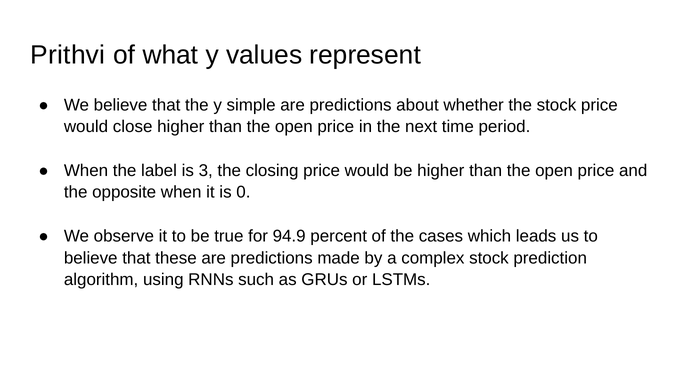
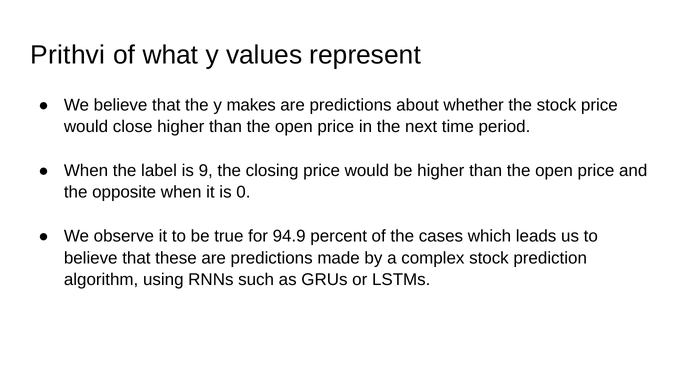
simple: simple -> makes
3: 3 -> 9
